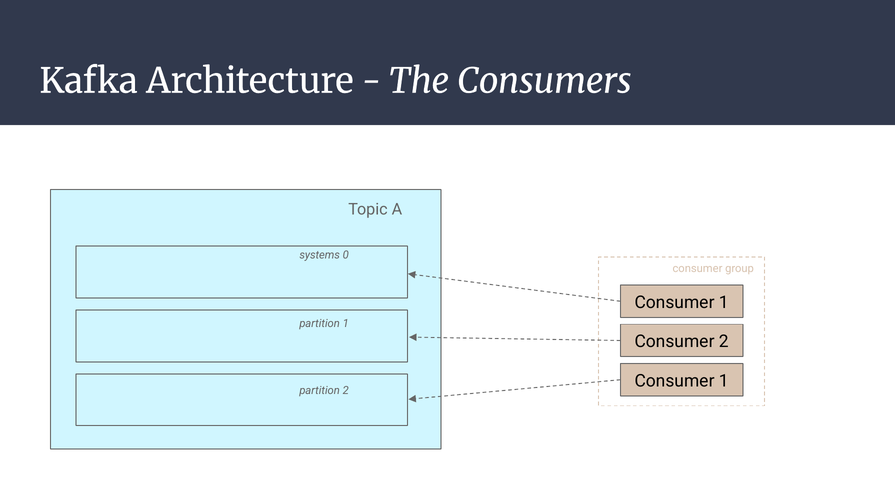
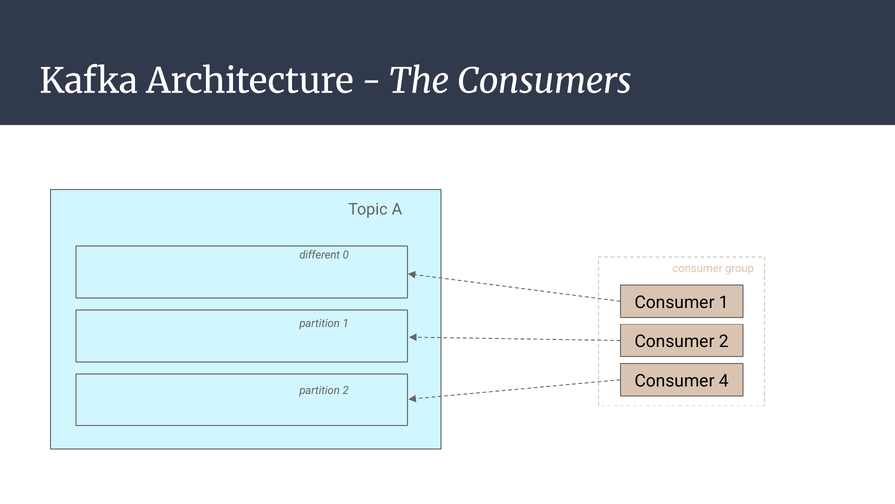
systems: systems -> different
1 at (724, 381): 1 -> 4
